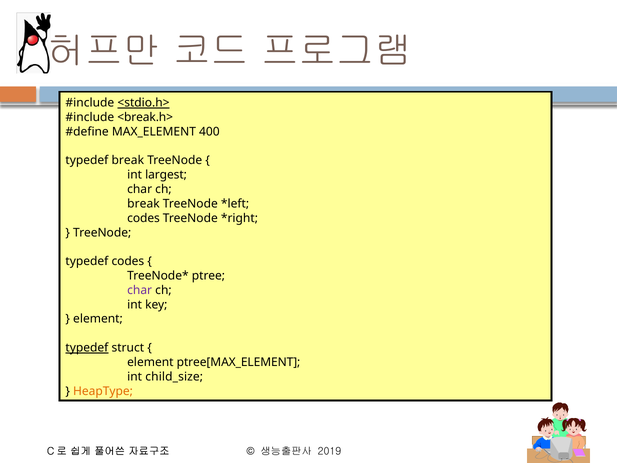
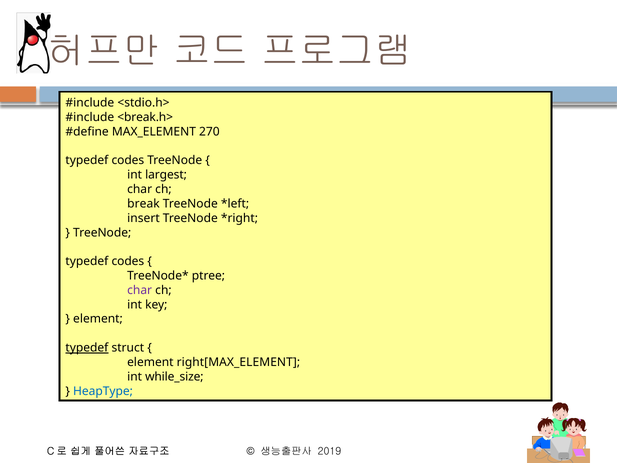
<stdio.h> underline: present -> none
400: 400 -> 270
break at (128, 160): break -> codes
codes at (144, 218): codes -> insert
ptree[MAX_ELEMENT: ptree[MAX_ELEMENT -> right[MAX_ELEMENT
child_size: child_size -> while_size
HeapType colour: orange -> blue
